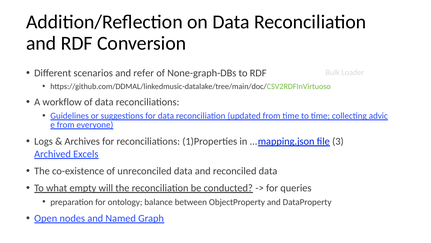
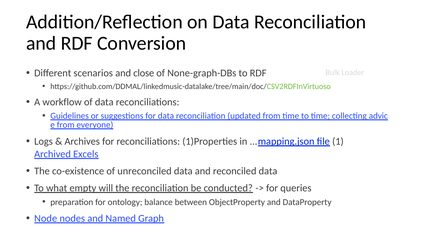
refer: refer -> close
3: 3 -> 1
Open: Open -> Node
